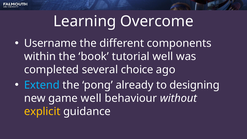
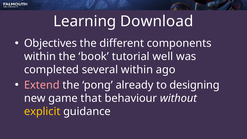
Overcome: Overcome -> Download
Username: Username -> Objectives
several choice: choice -> within
Extend colour: light blue -> pink
game well: well -> that
